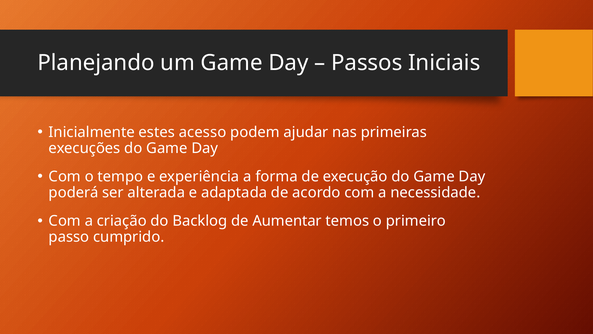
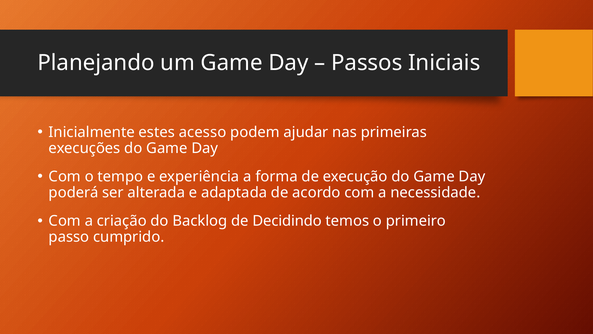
Aumentar: Aumentar -> Decidindo
